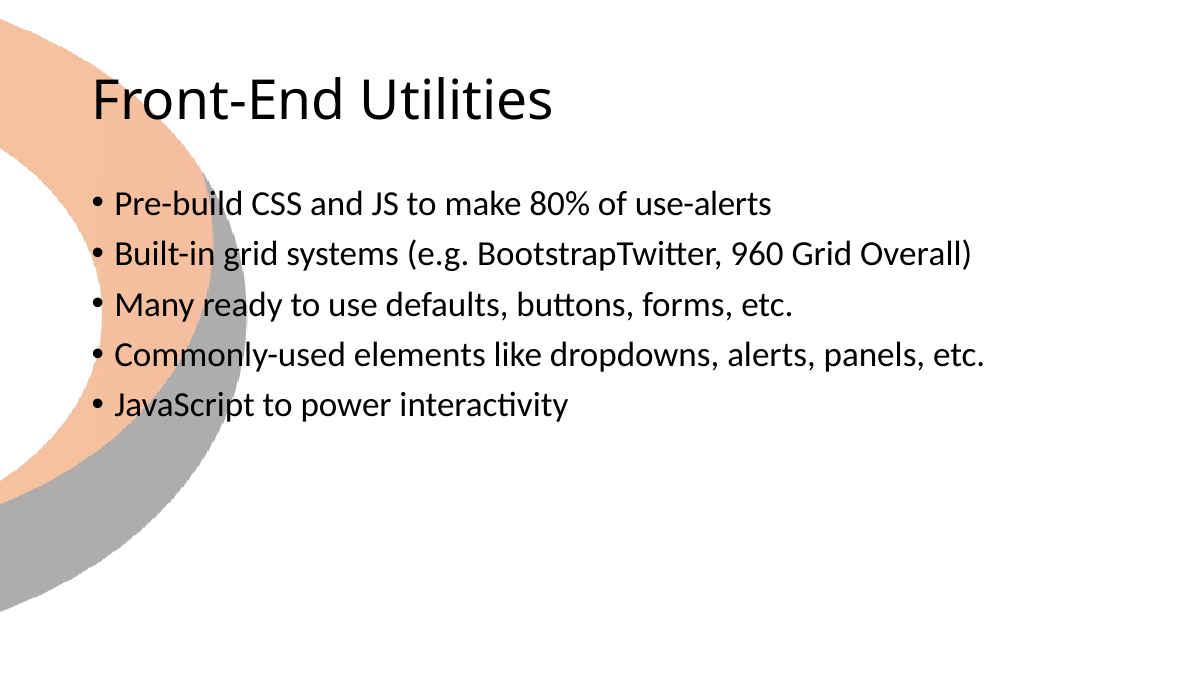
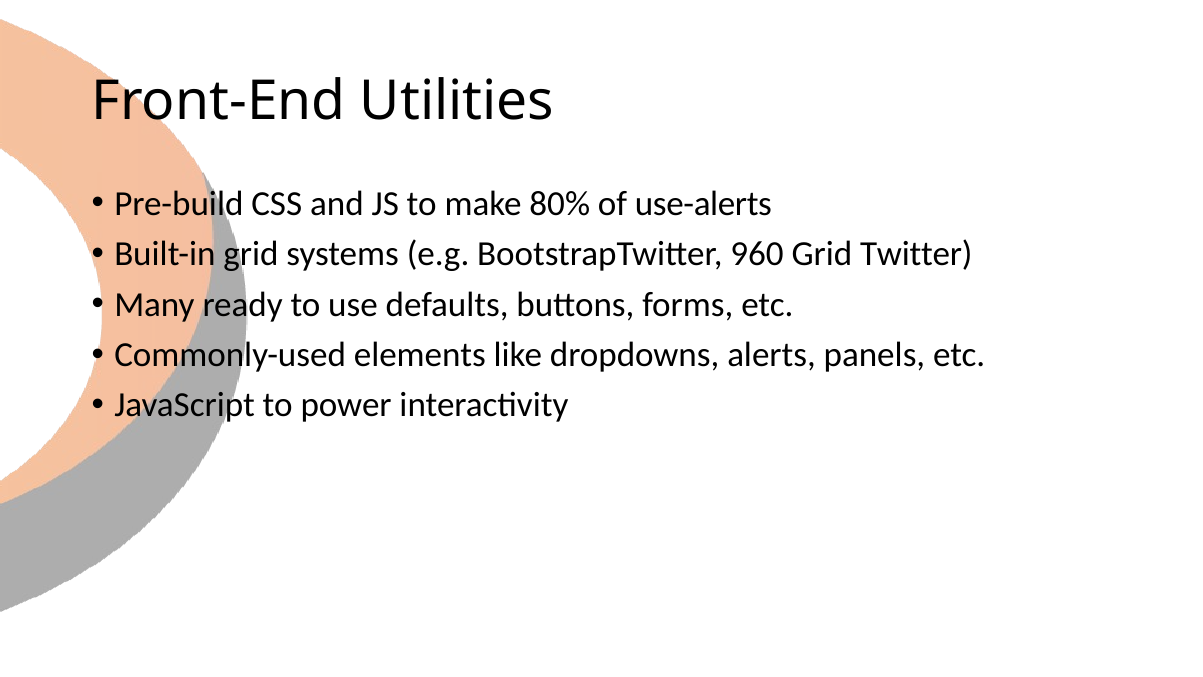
Overall: Overall -> Twitter
